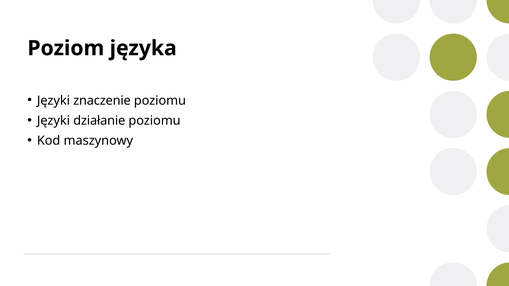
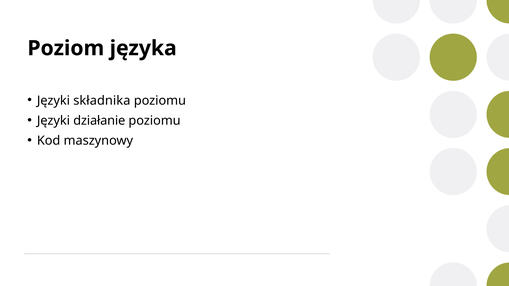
znaczenie: znaczenie -> składnika
